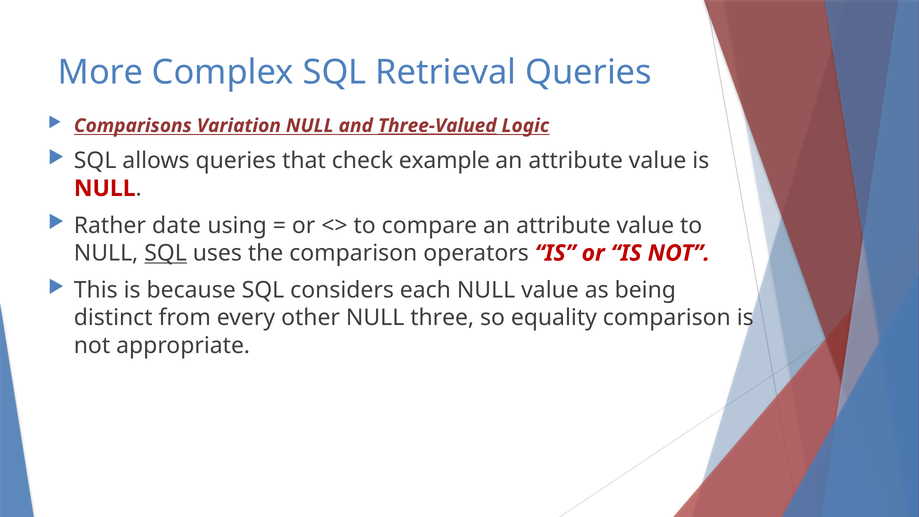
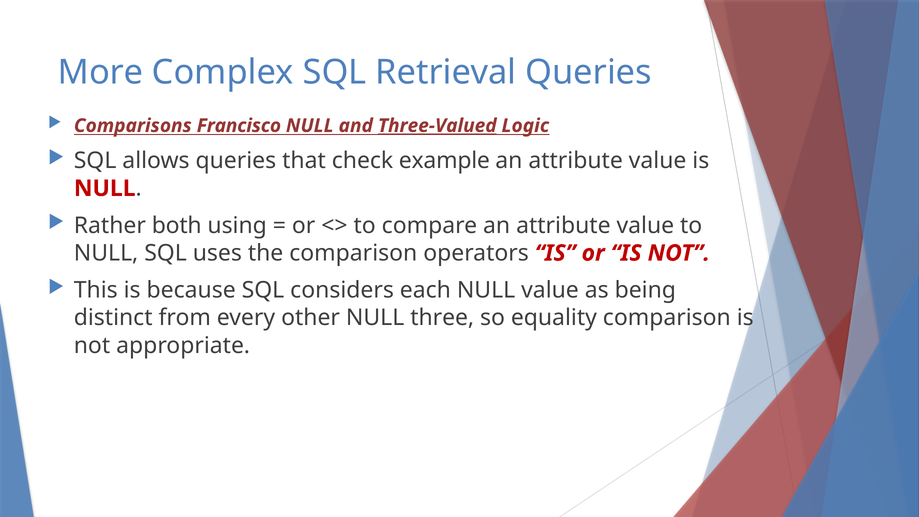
Variation: Variation -> Francisco
date: date -> both
SQL at (166, 253) underline: present -> none
